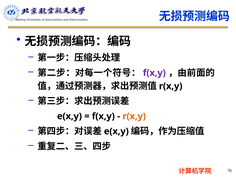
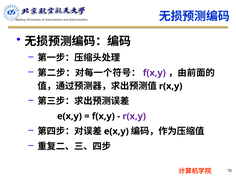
r(x,y at (134, 116) colour: orange -> purple
